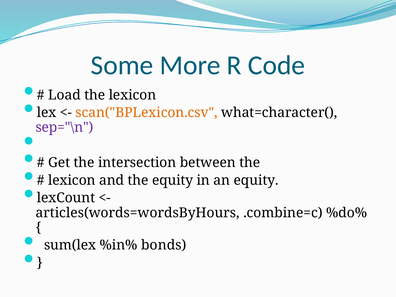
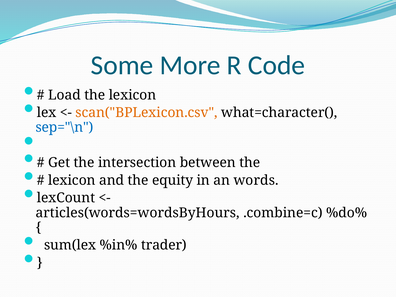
sep="\n colour: purple -> blue
an equity: equity -> words
bonds: bonds -> trader
